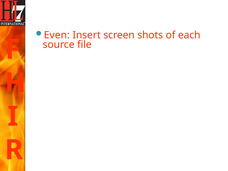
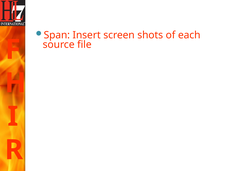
Even: Even -> Span
